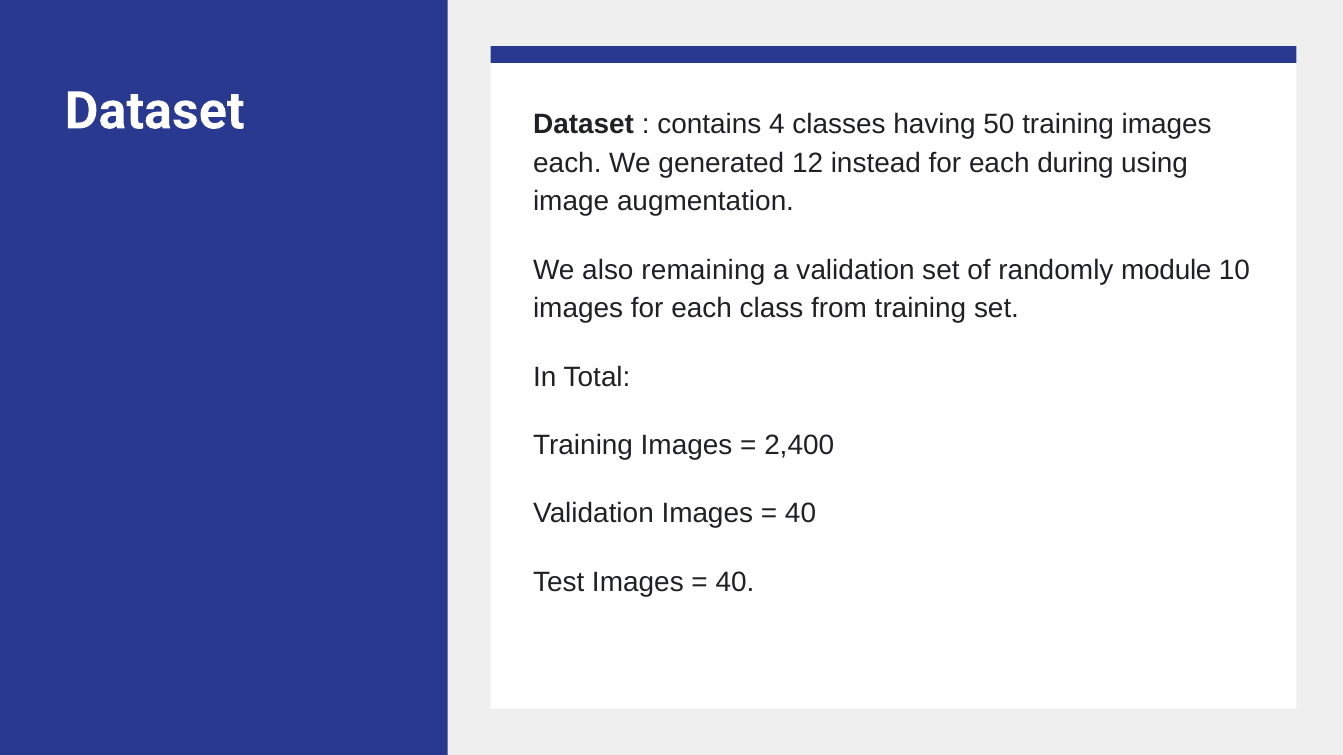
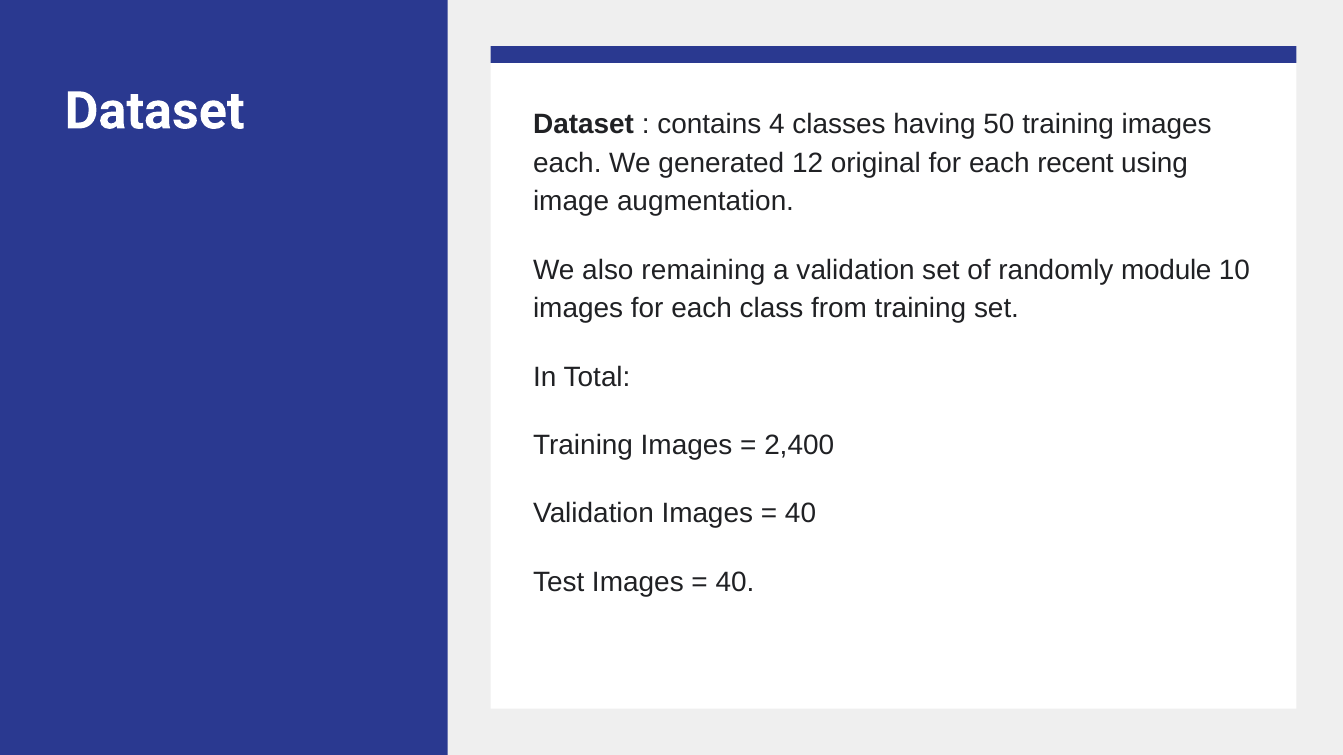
instead: instead -> original
during: during -> recent
